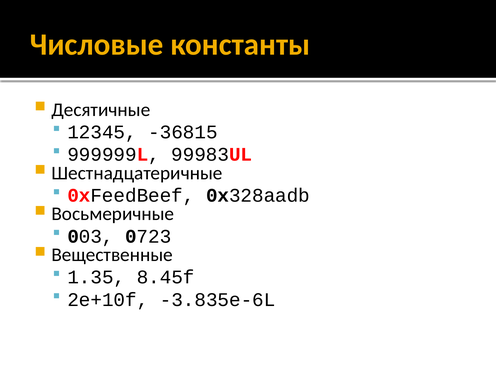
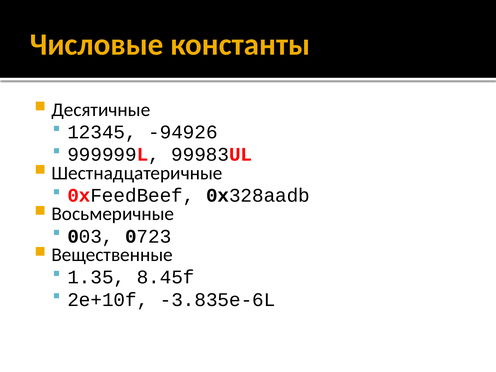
-36815: -36815 -> -94926
